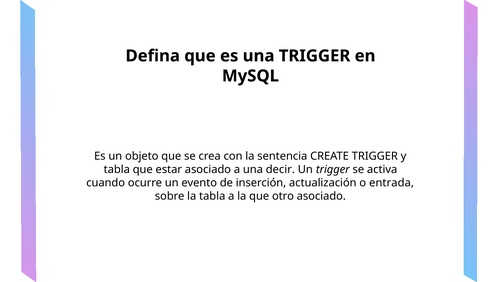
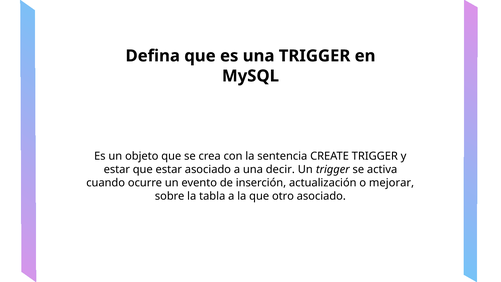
tabla at (117, 169): tabla -> estar
entrada: entrada -> mejorar
